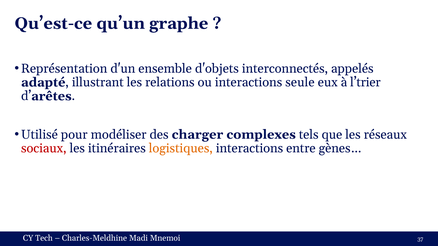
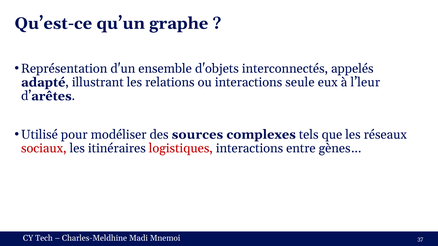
l’trier: l’trier -> l’leur
charger: charger -> sources
logistiques colour: orange -> red
